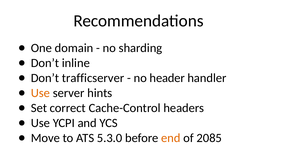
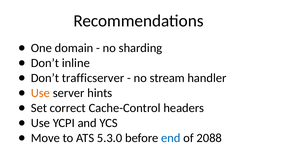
header: header -> stream
end colour: orange -> blue
2085: 2085 -> 2088
